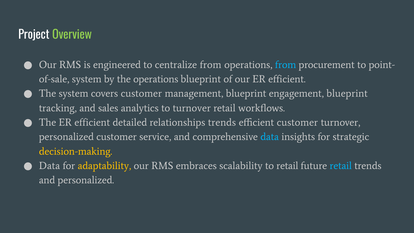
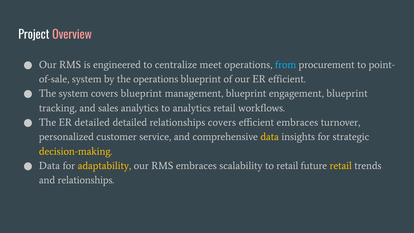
Overview colour: light green -> pink
centralize from: from -> meet
covers customer: customer -> blueprint
to turnover: turnover -> analytics
The ER efficient: efficient -> detailed
relationships trends: trends -> covers
efficient customer: customer -> embraces
data at (270, 137) colour: light blue -> yellow
retail at (341, 166) colour: light blue -> yellow
and personalized: personalized -> relationships
